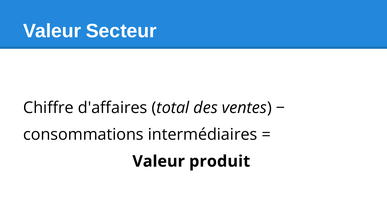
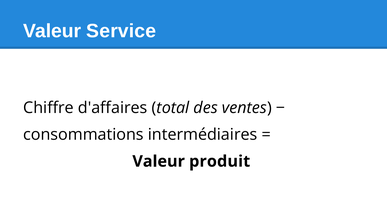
Secteur: Secteur -> Service
